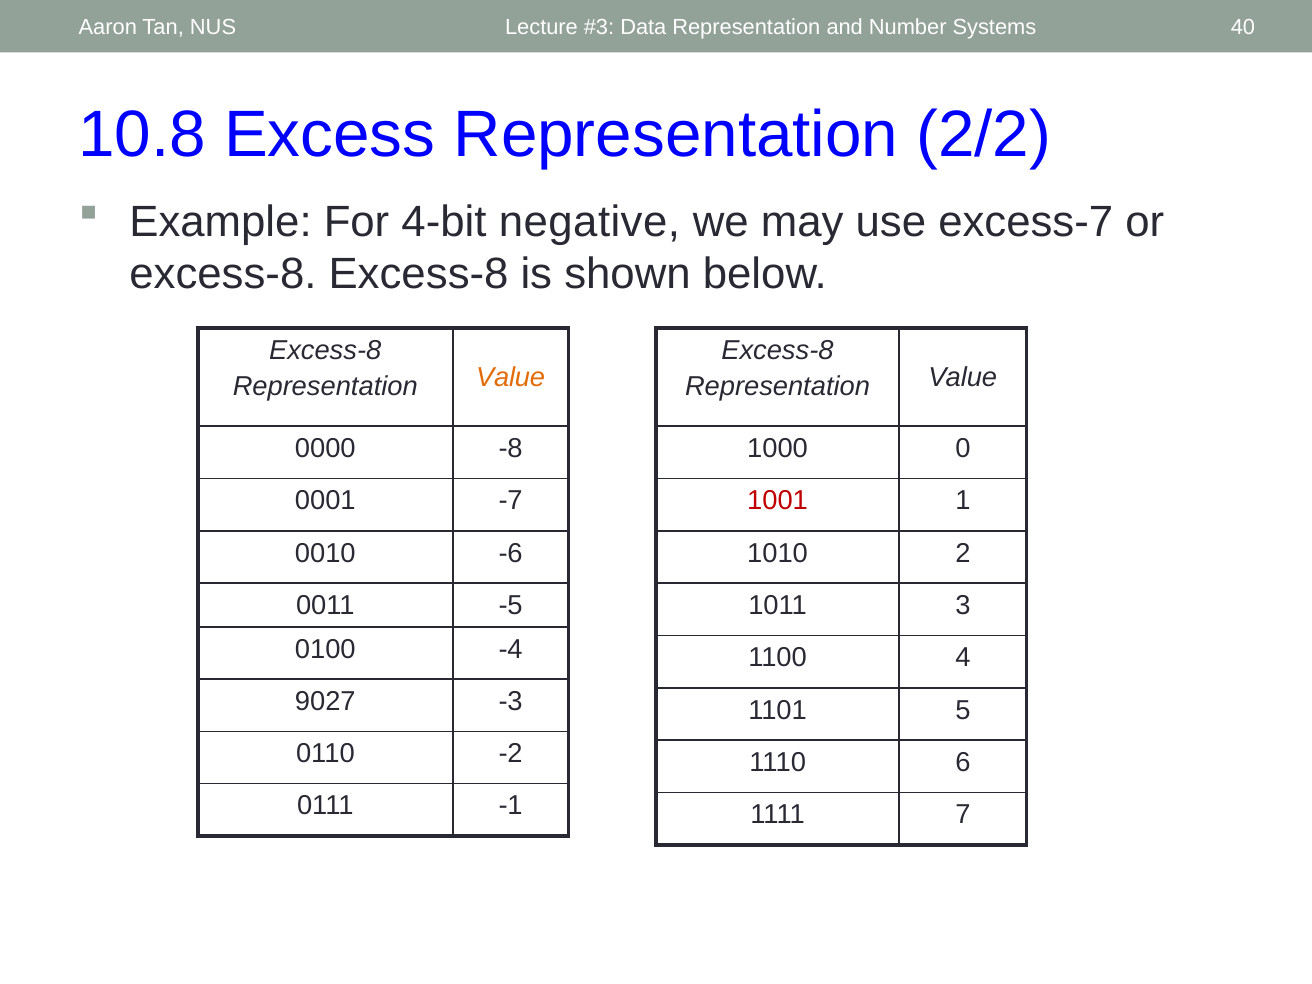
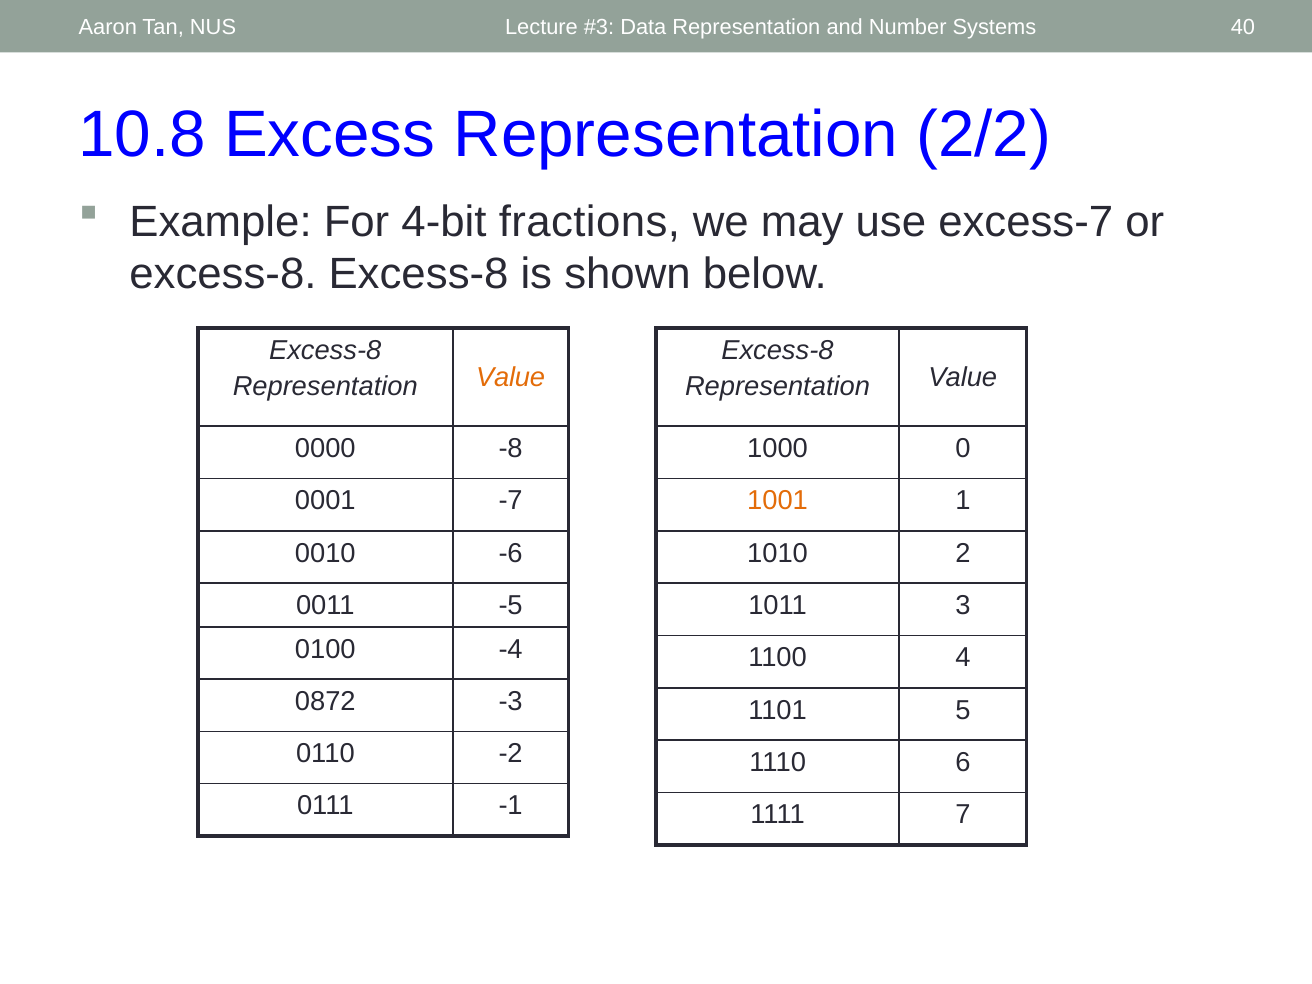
negative: negative -> fractions
1001 colour: red -> orange
9027: 9027 -> 0872
